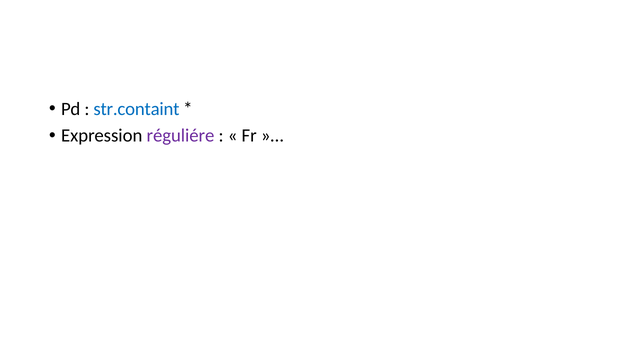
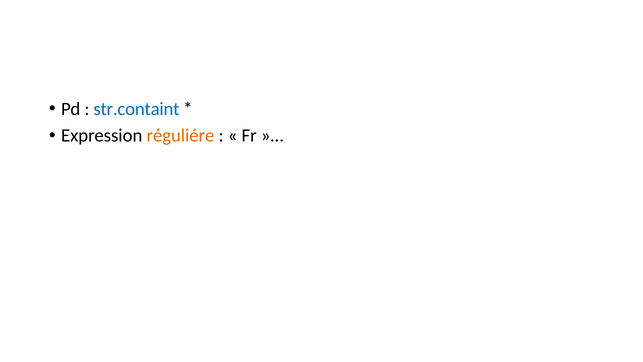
réguliére colour: purple -> orange
